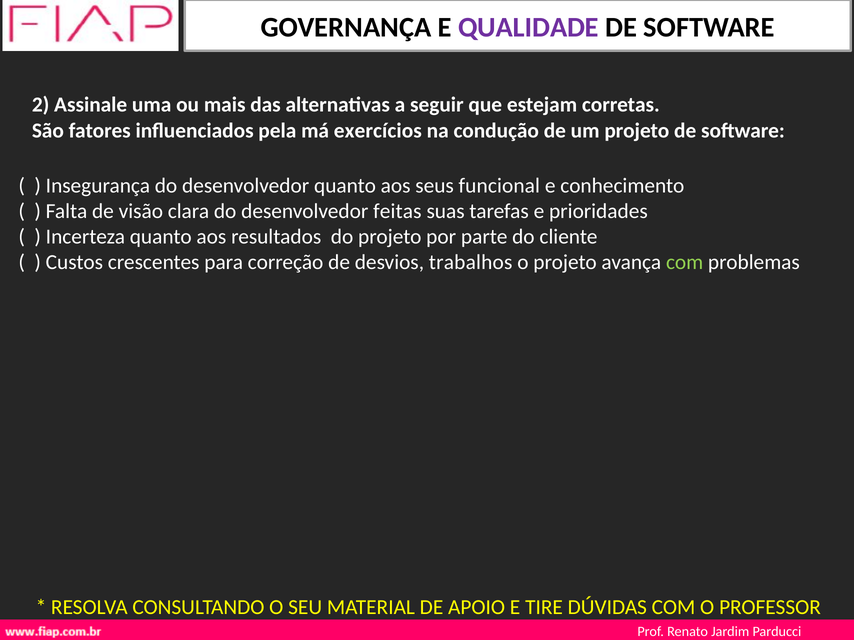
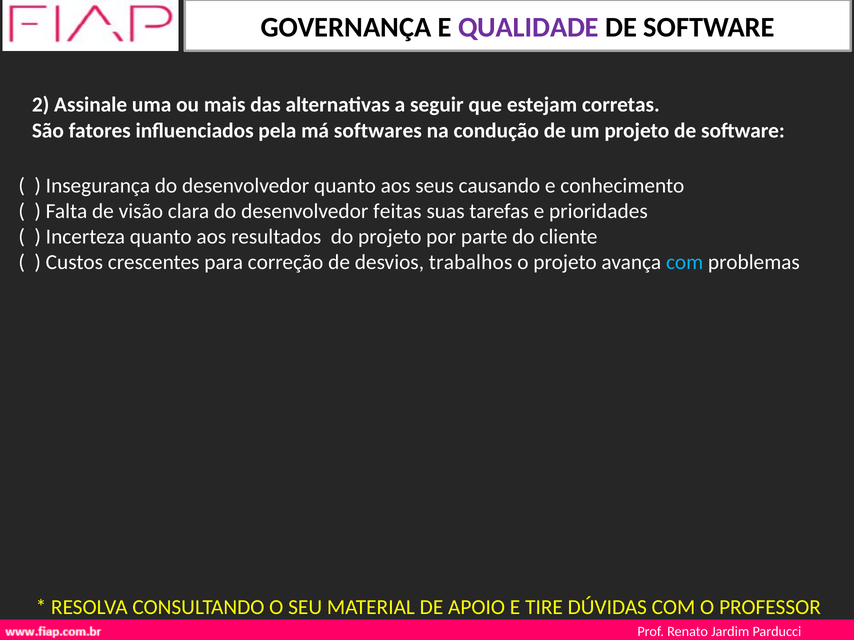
exercícios: exercícios -> softwares
funcional: funcional -> causando
com at (685, 263) colour: light green -> light blue
